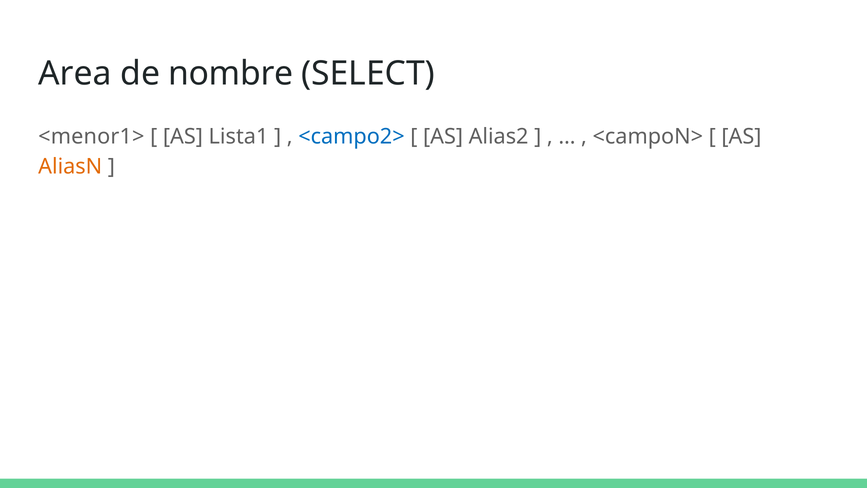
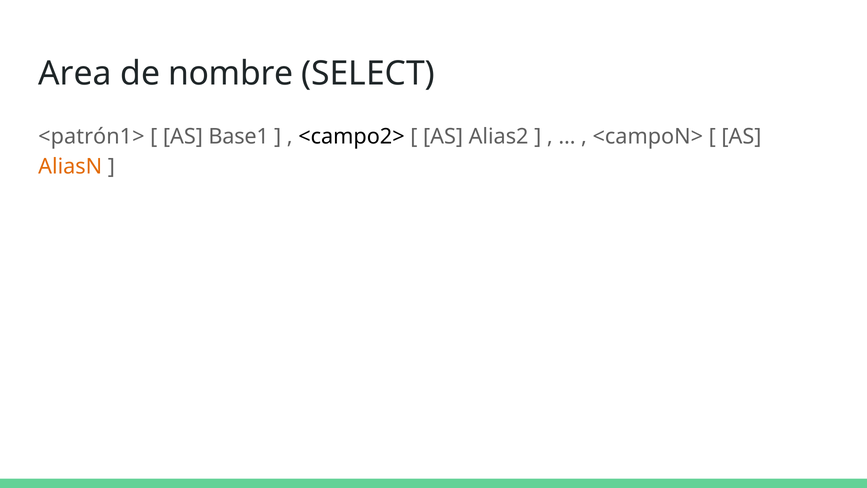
<menor1>: <menor1> -> <patrón1>
Lista1: Lista1 -> Base1
<campo2> colour: blue -> black
